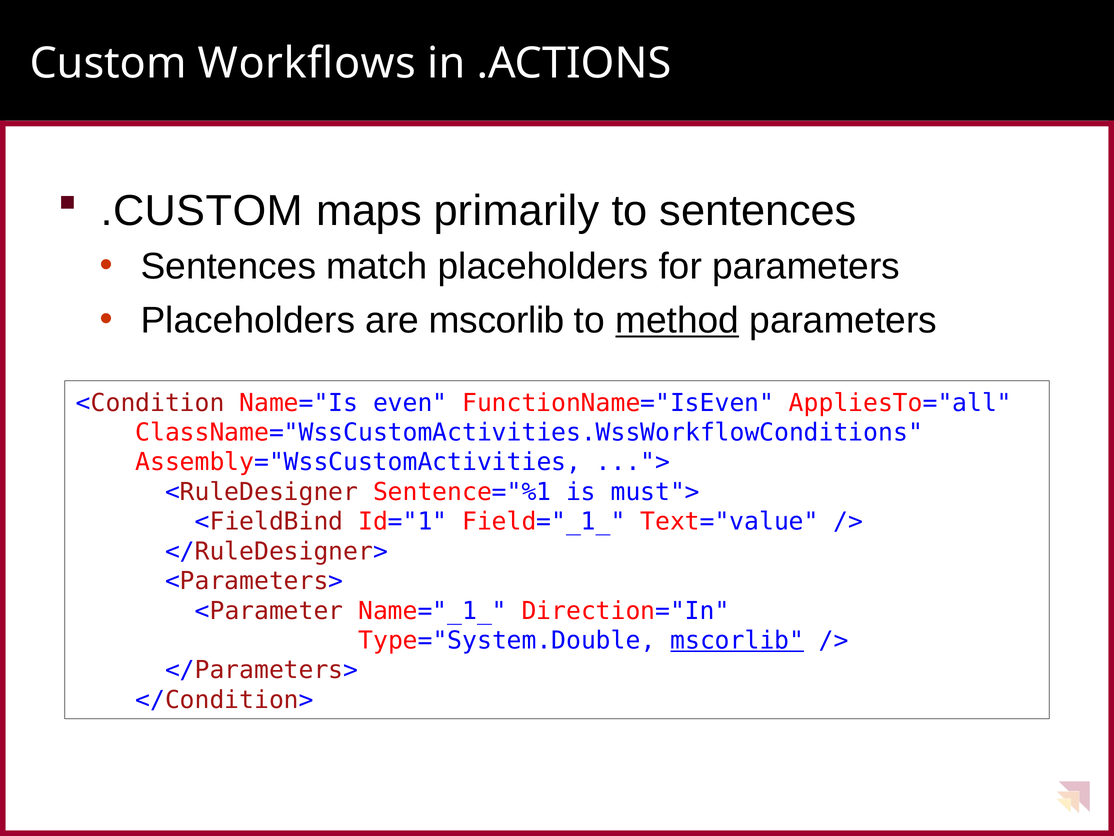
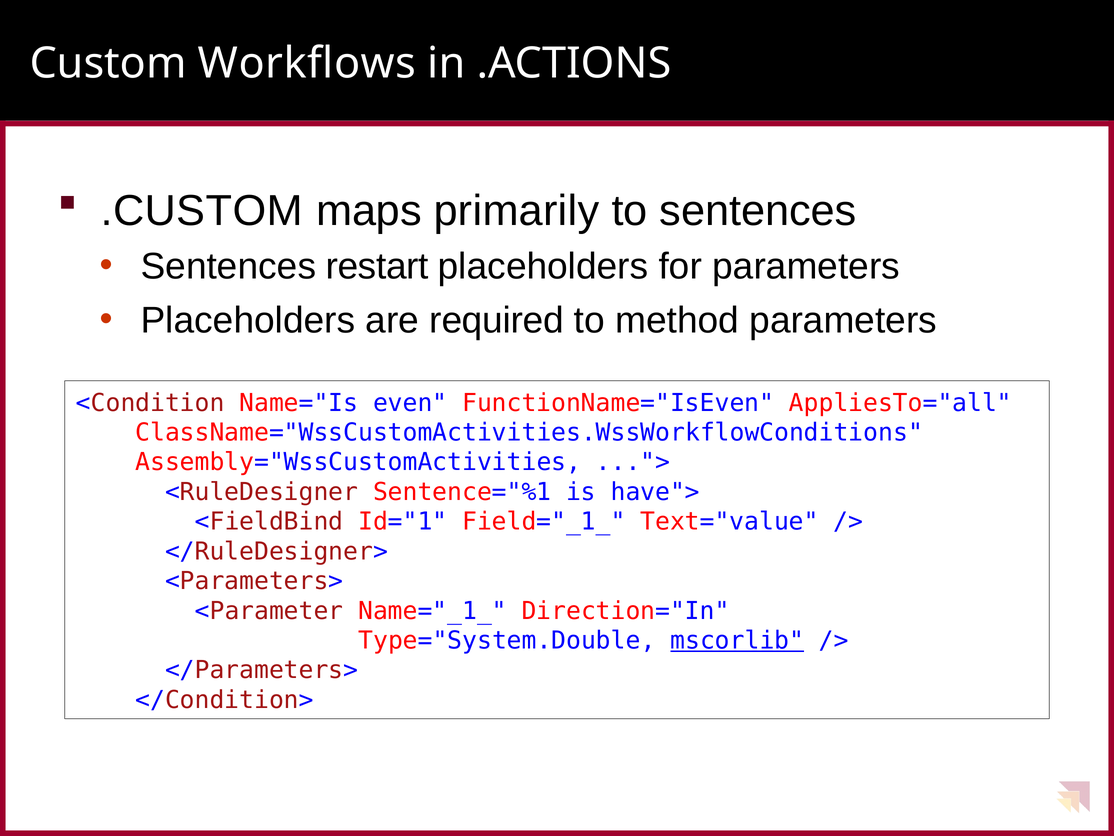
match: match -> restart
are mscorlib: mscorlib -> required
method underline: present -> none
must">: must"> -> have">
